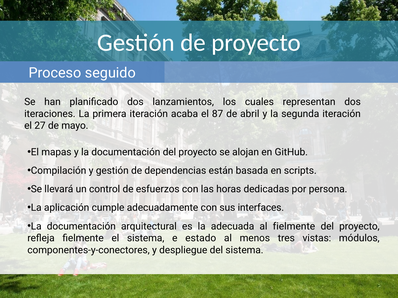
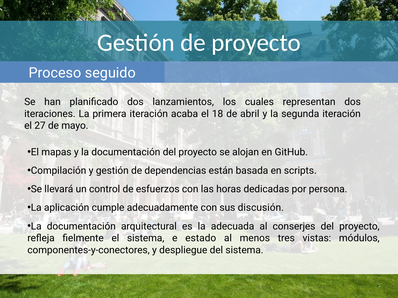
87: 87 -> 18
interfaces: interfaces -> discusión
al fielmente: fielmente -> conserjes
